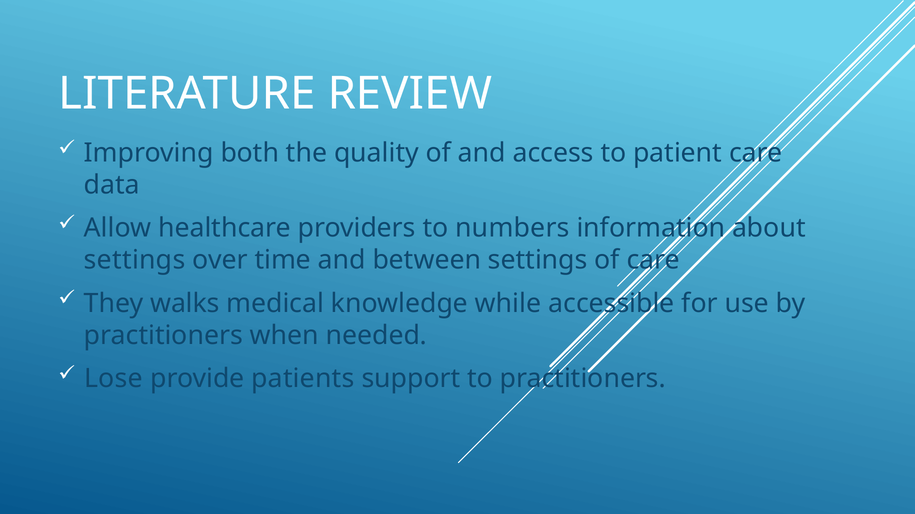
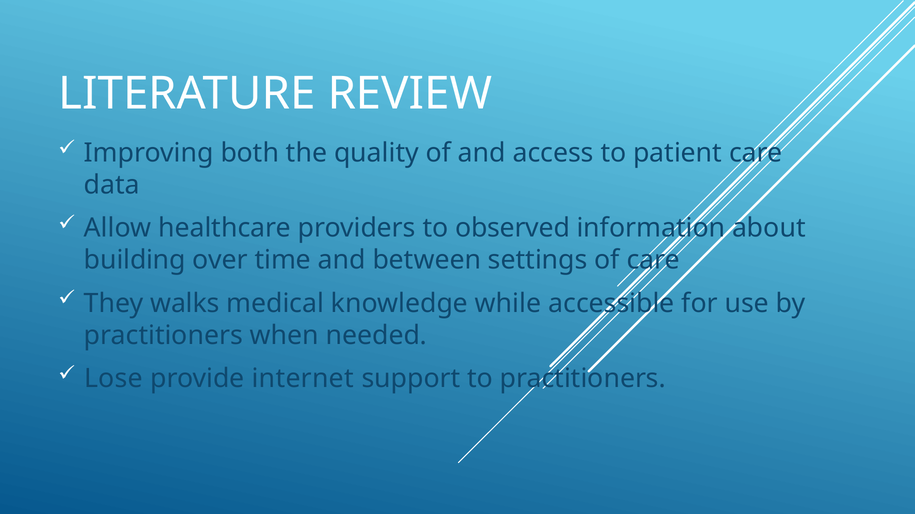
numbers: numbers -> observed
settings at (135, 261): settings -> building
patients: patients -> internet
